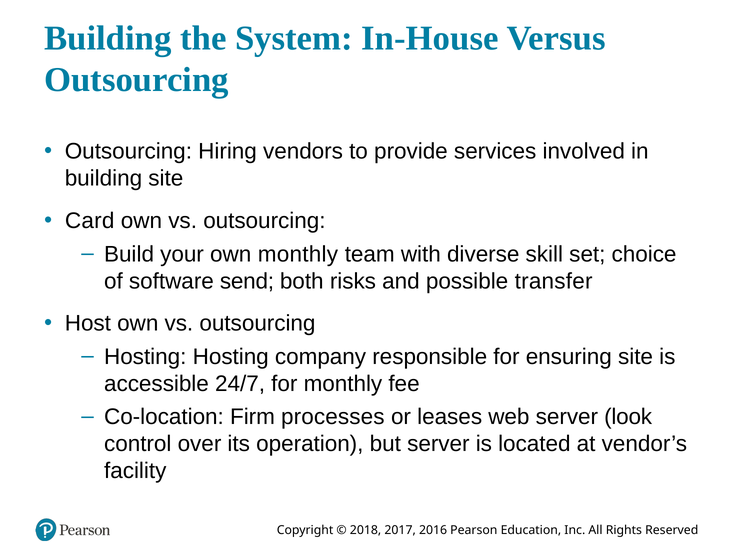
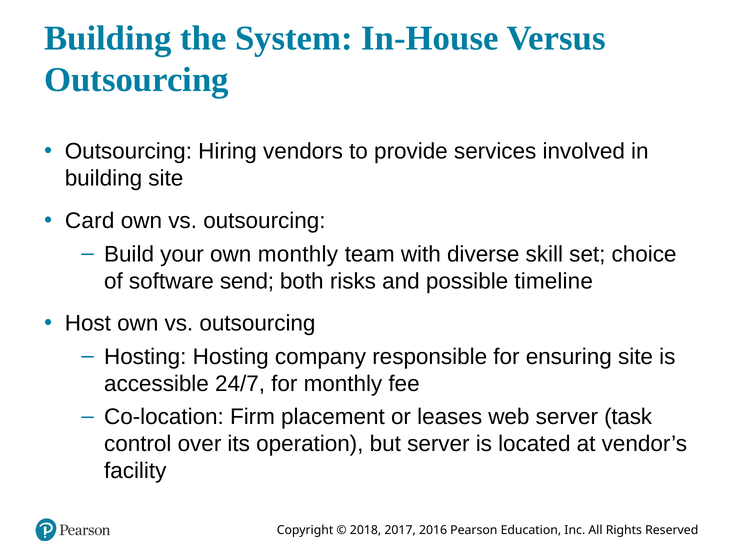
transfer: transfer -> timeline
processes: processes -> placement
look: look -> task
